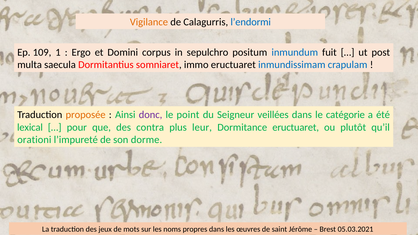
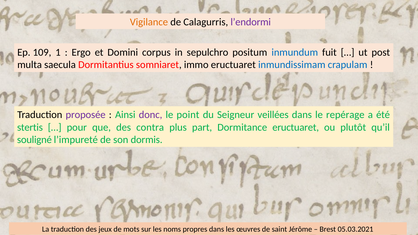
l’endormi colour: blue -> purple
proposée colour: orange -> purple
catégorie: catégorie -> repérage
lexical: lexical -> stertis
leur: leur -> part
orationi: orationi -> souligné
dorme: dorme -> dormis
